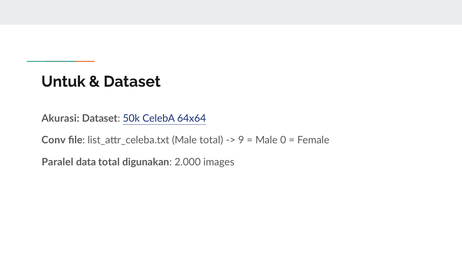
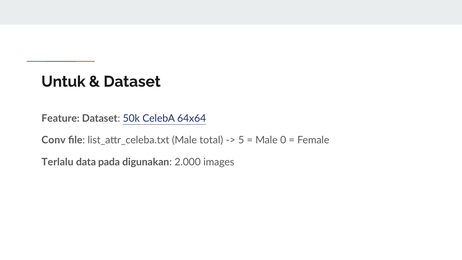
Akurasi: Akurasi -> Feature
9: 9 -> 5
Paralel: Paralel -> Terlalu
data total: total -> pada
